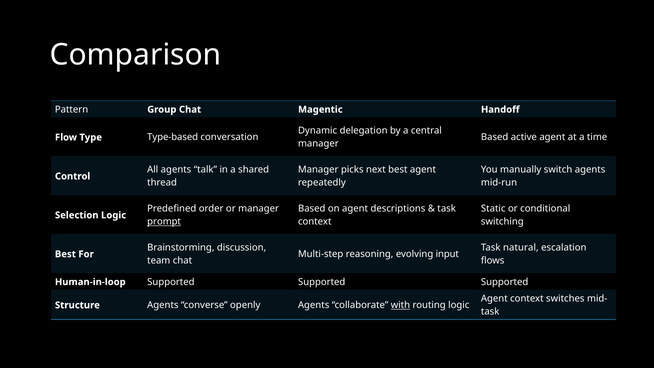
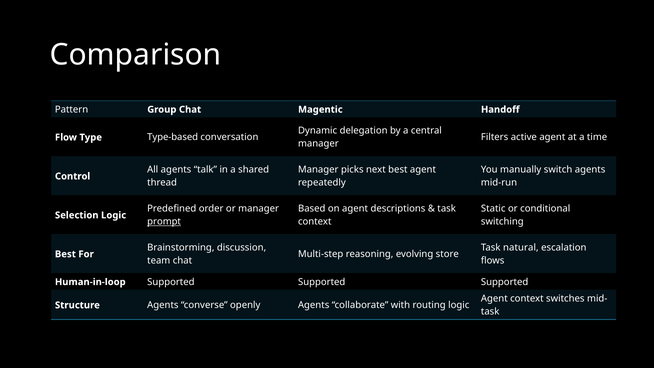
Based at (495, 137): Based -> Filters
input: input -> store
with underline: present -> none
